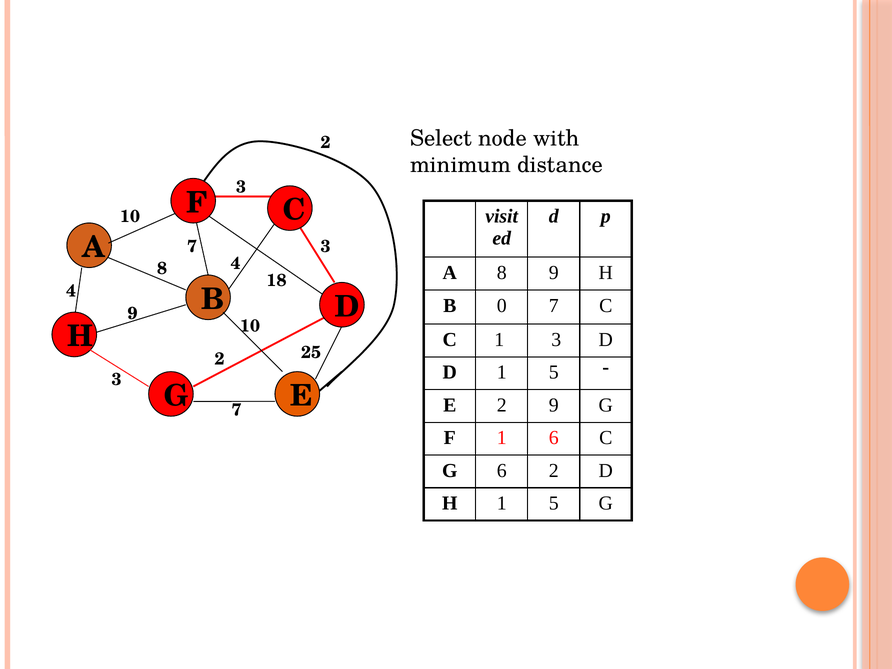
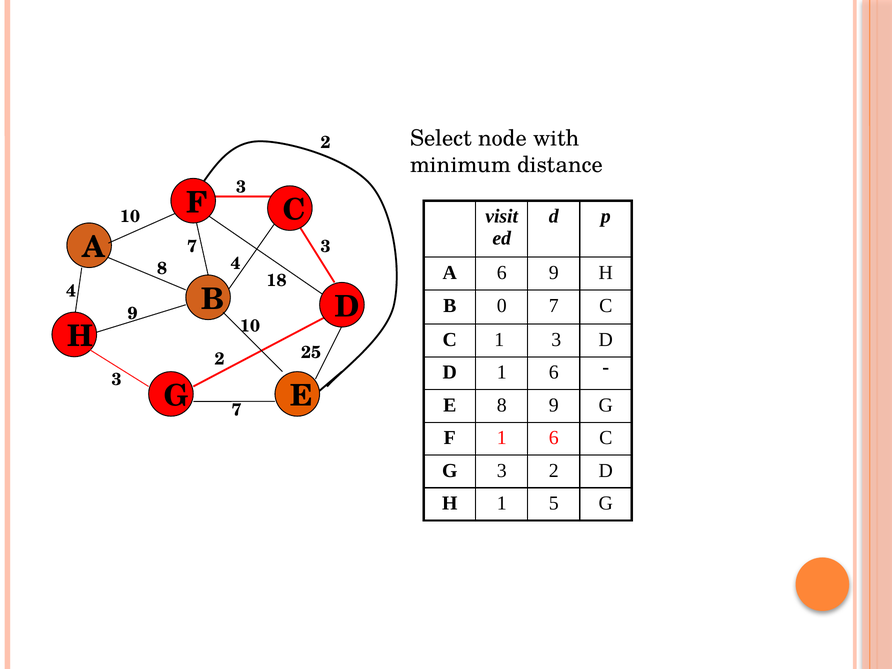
A 8: 8 -> 6
D 1 5: 5 -> 6
E 2: 2 -> 8
G 6: 6 -> 3
